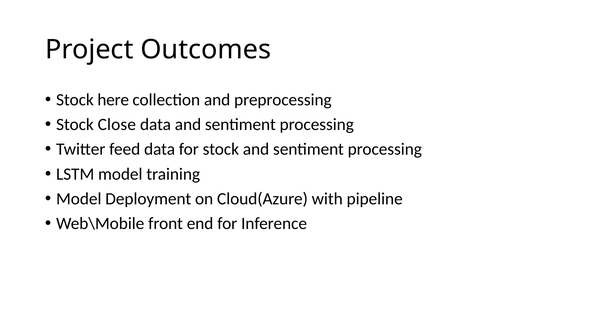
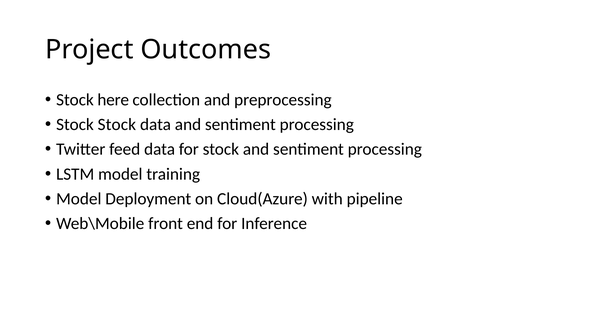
Stock Close: Close -> Stock
